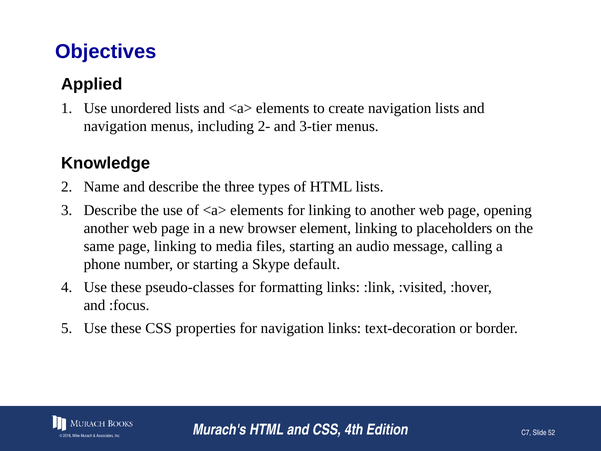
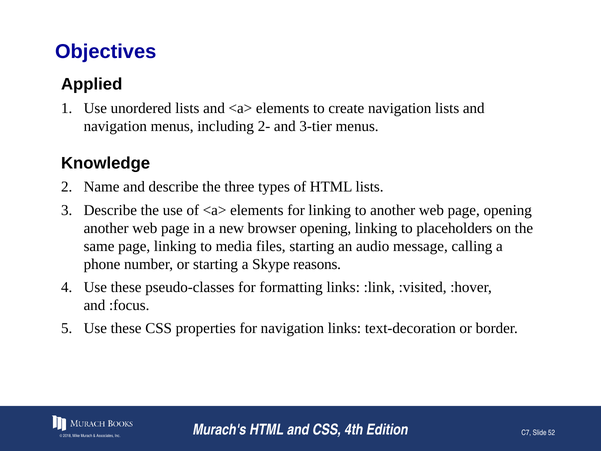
browser element: element -> opening
default: default -> reasons
